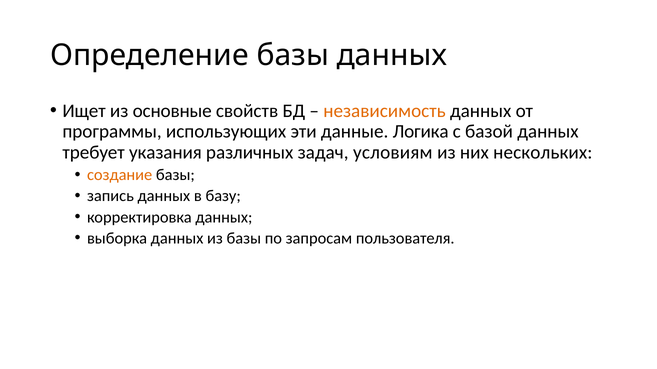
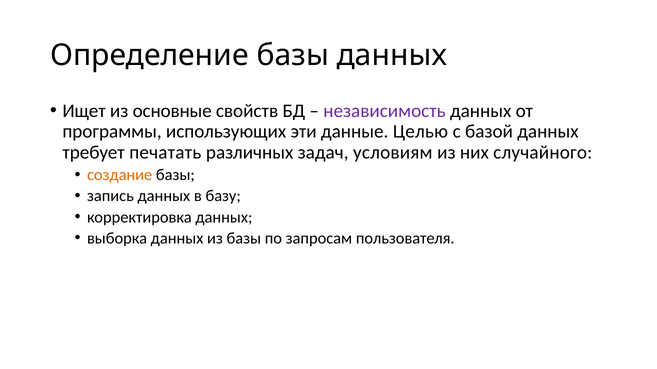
независимость colour: orange -> purple
Логика: Логика -> Целью
указания: указания -> печатать
нескольких: нескольких -> случайного
